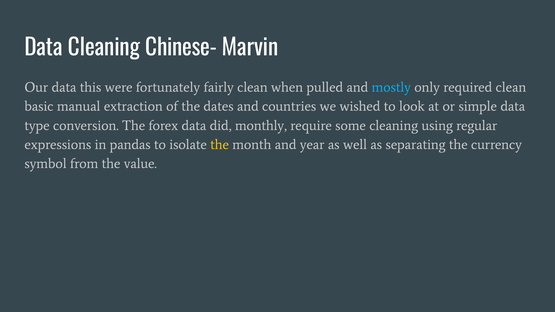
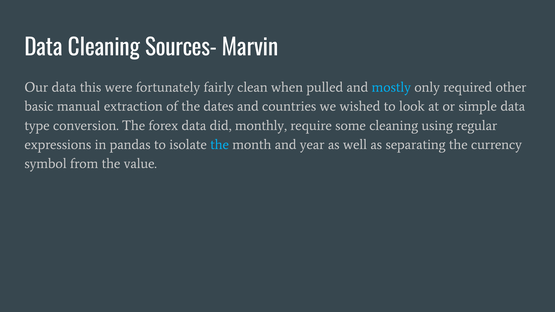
Chinese-: Chinese- -> Sources-
required clean: clean -> other
the at (220, 145) colour: yellow -> light blue
